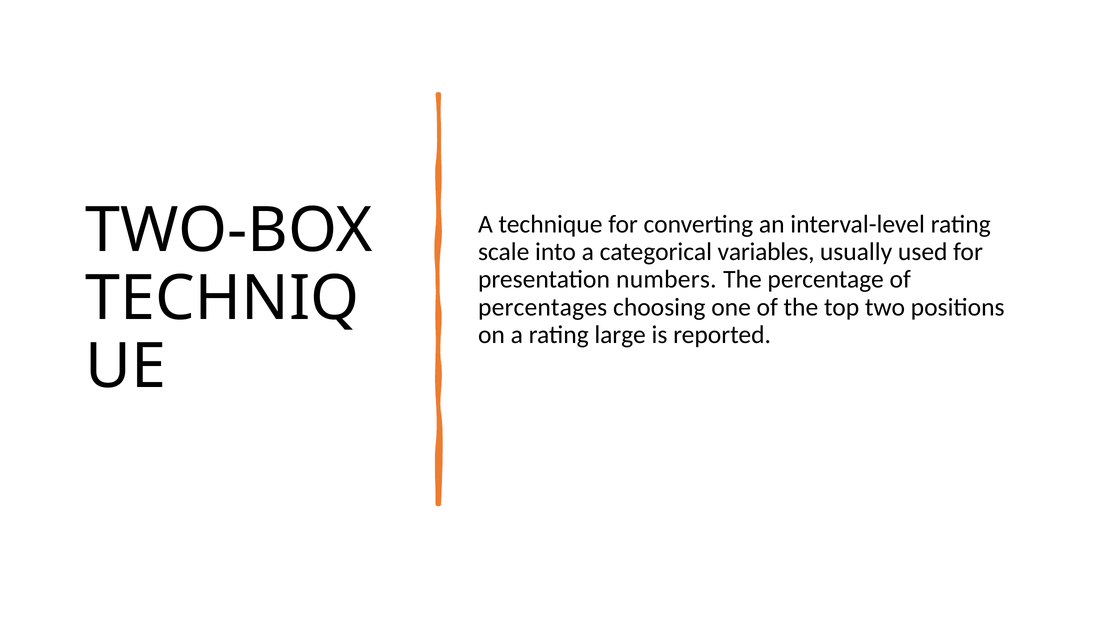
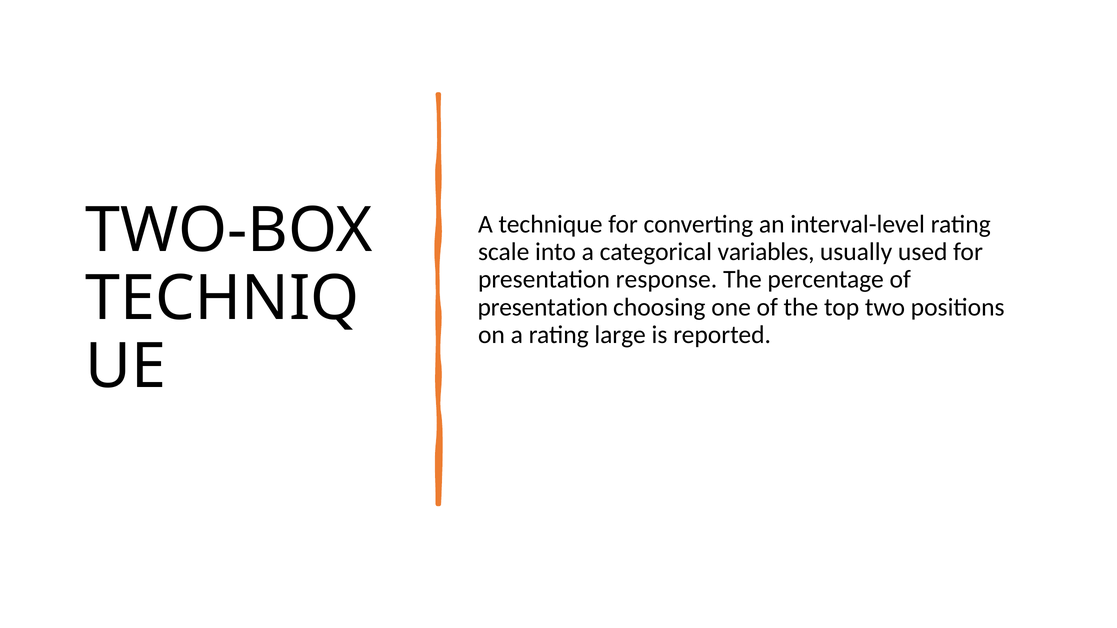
numbers: numbers -> response
percentages at (543, 307): percentages -> presentation
